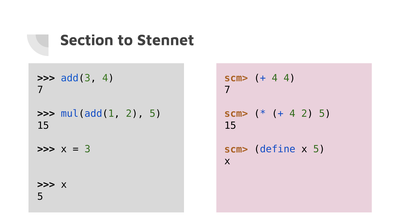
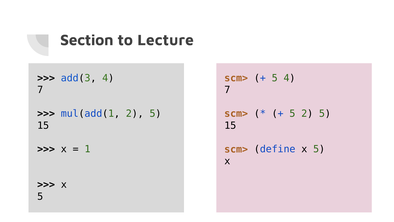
Stennet: Stennet -> Lecture
4 at (275, 78): 4 -> 5
4 at (292, 113): 4 -> 5
3: 3 -> 1
